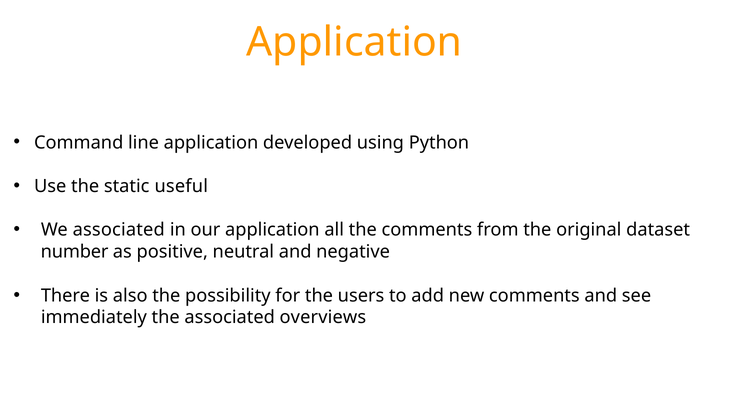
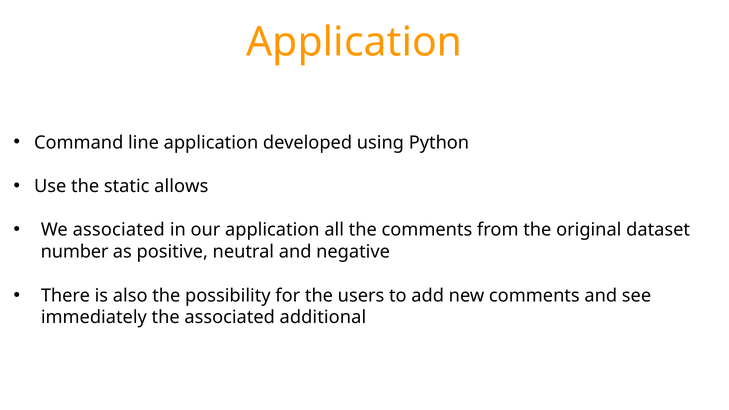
useful: useful -> allows
overviews: overviews -> additional
